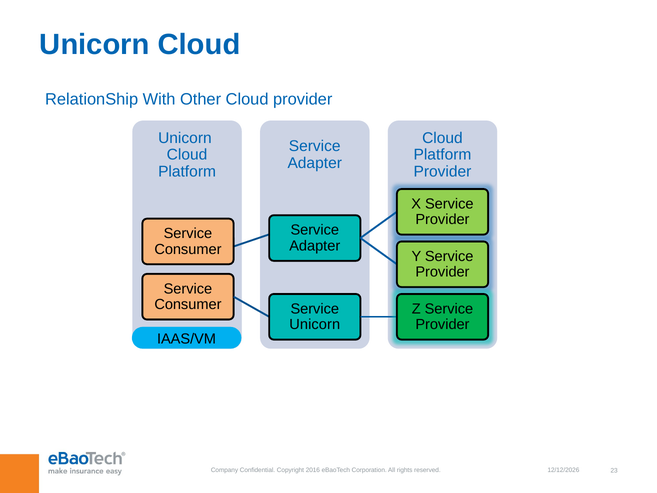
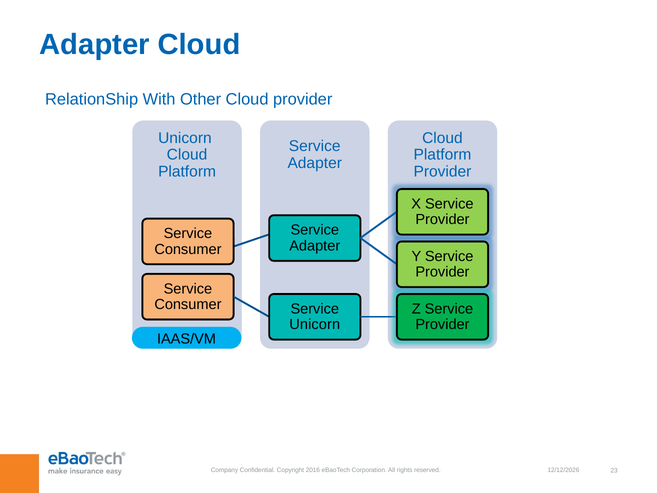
Unicorn at (95, 45): Unicorn -> Adapter
